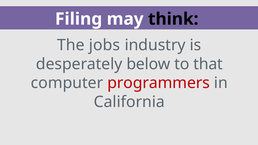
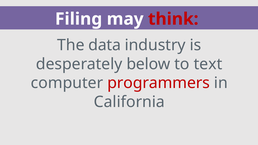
think colour: black -> red
jobs: jobs -> data
that: that -> text
